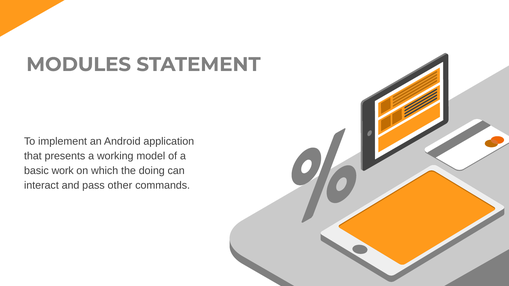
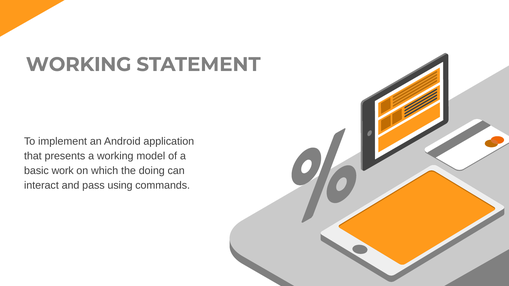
MODULES at (79, 65): MODULES -> WORKING
other: other -> using
